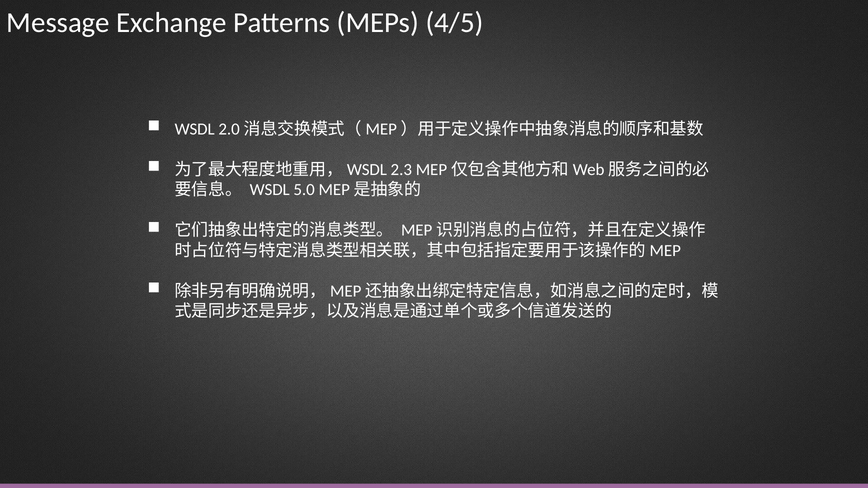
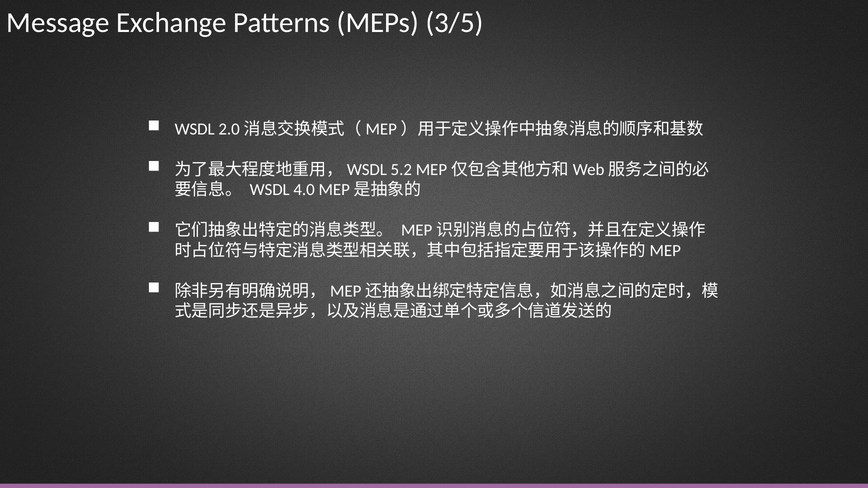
4/5: 4/5 -> 3/5
2.3: 2.3 -> 5.2
5.0: 5.0 -> 4.0
